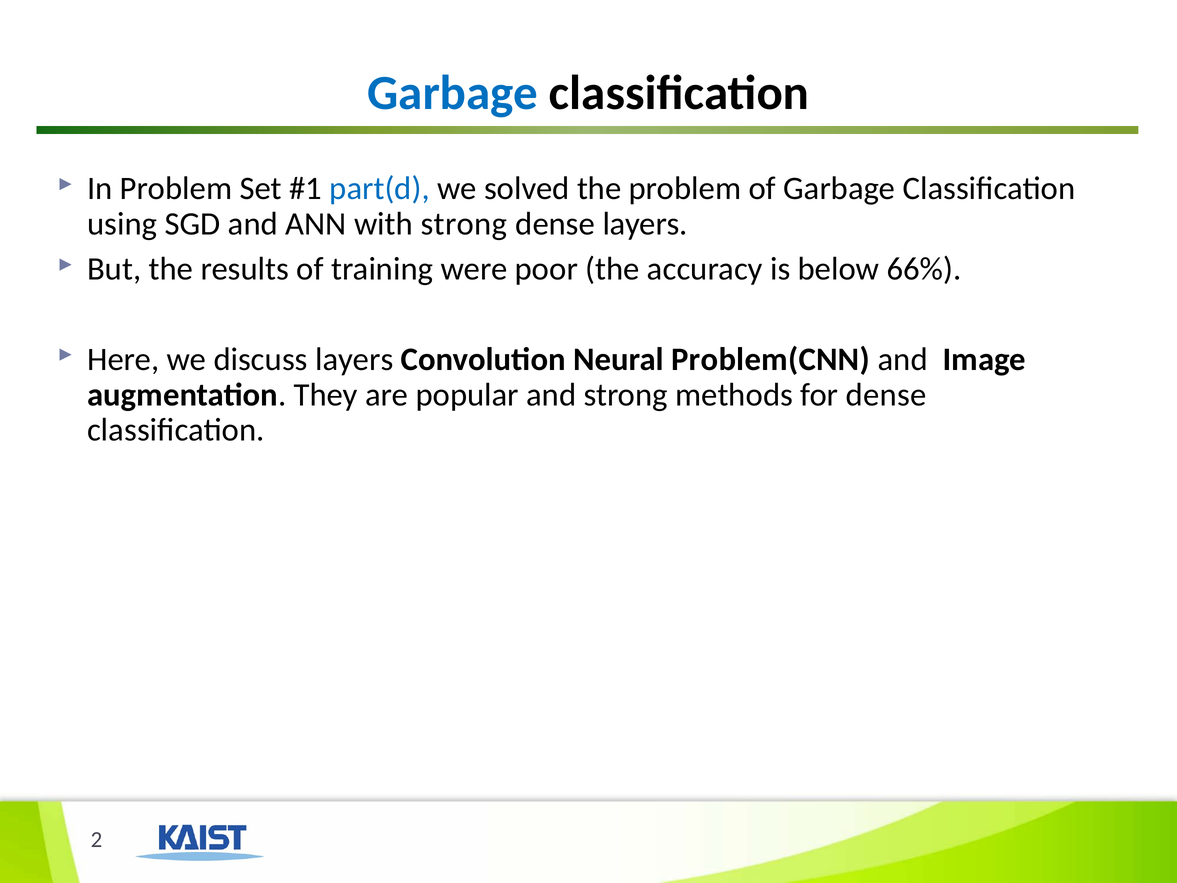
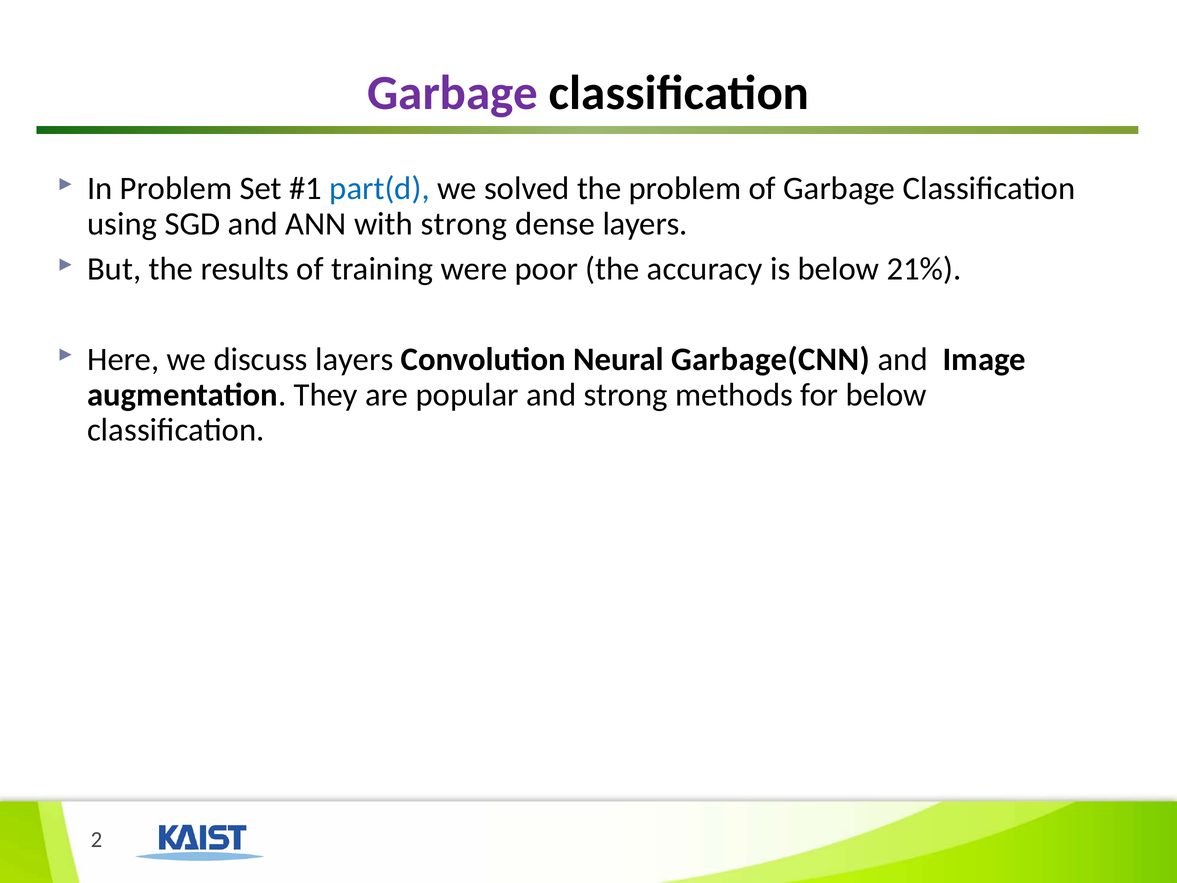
Garbage at (453, 93) colour: blue -> purple
66%: 66% -> 21%
Problem(CNN: Problem(CNN -> Garbage(CNN
for dense: dense -> below
